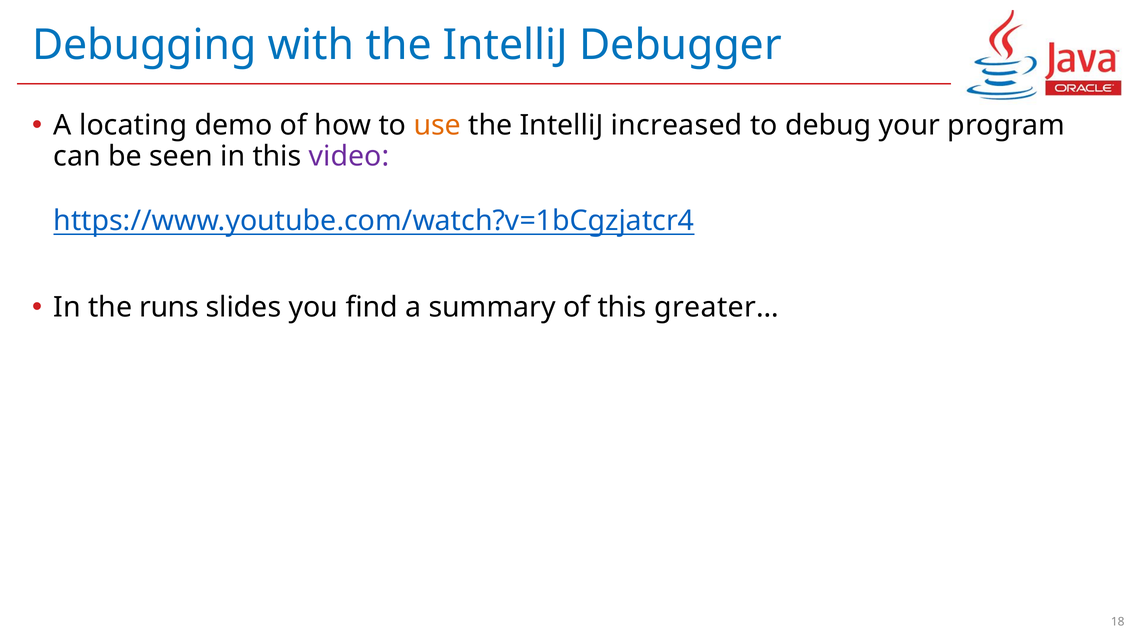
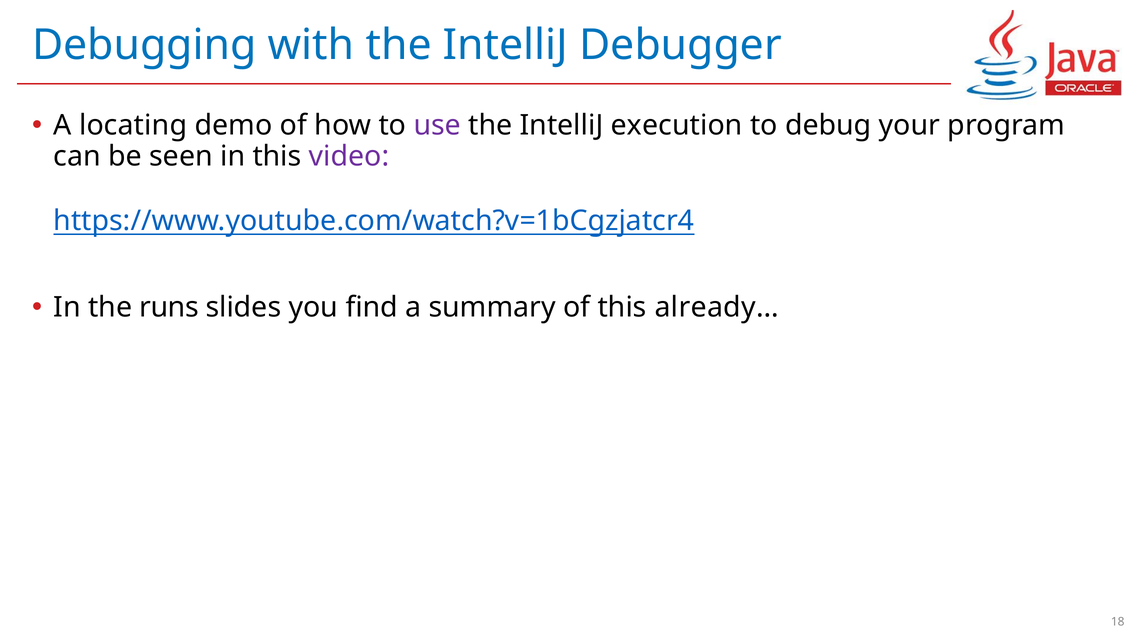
use colour: orange -> purple
increased: increased -> execution
greater…: greater… -> already…
